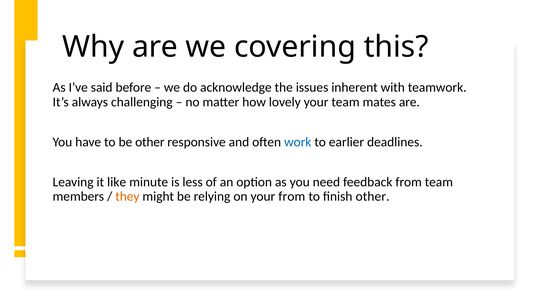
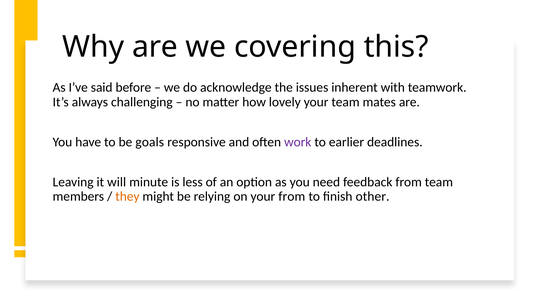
be other: other -> goals
work colour: blue -> purple
like: like -> will
